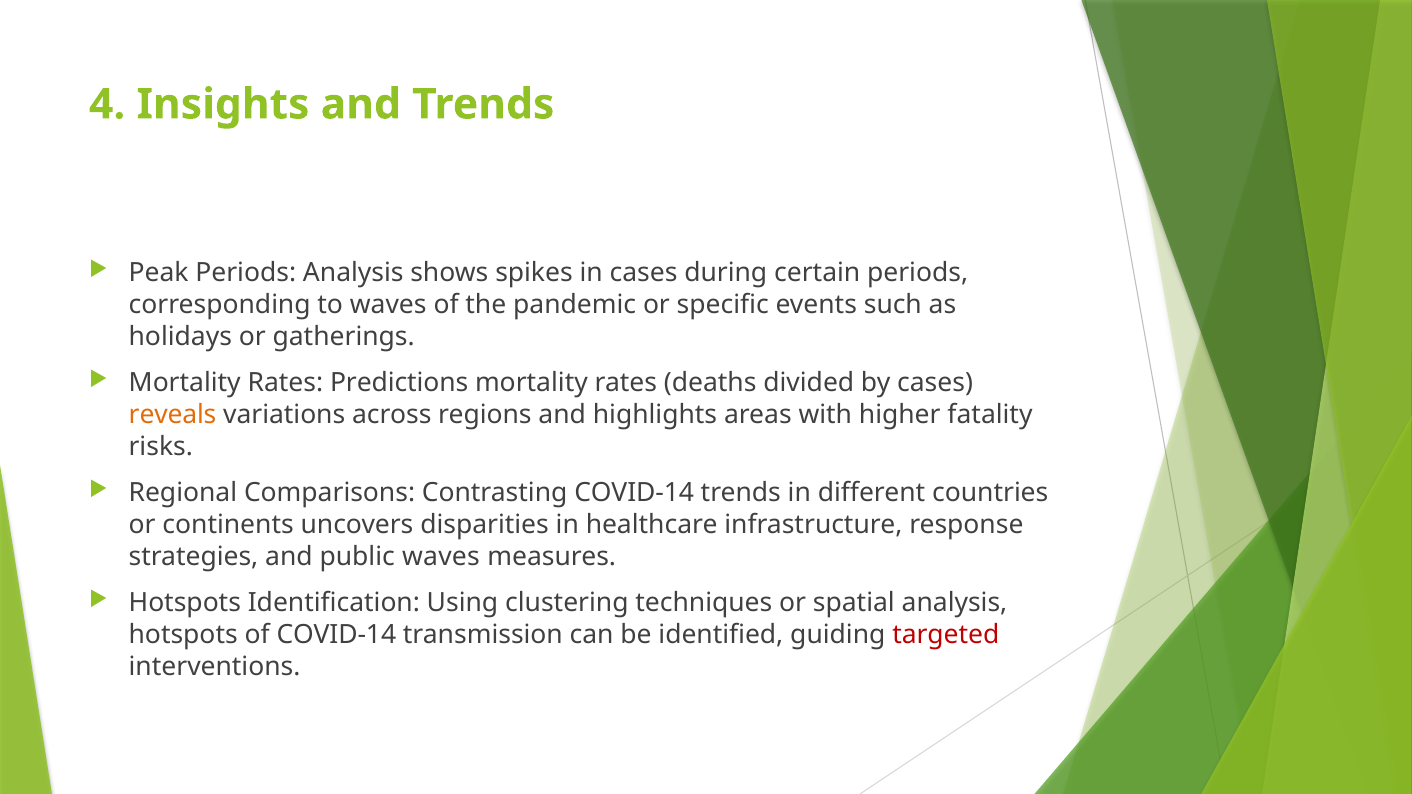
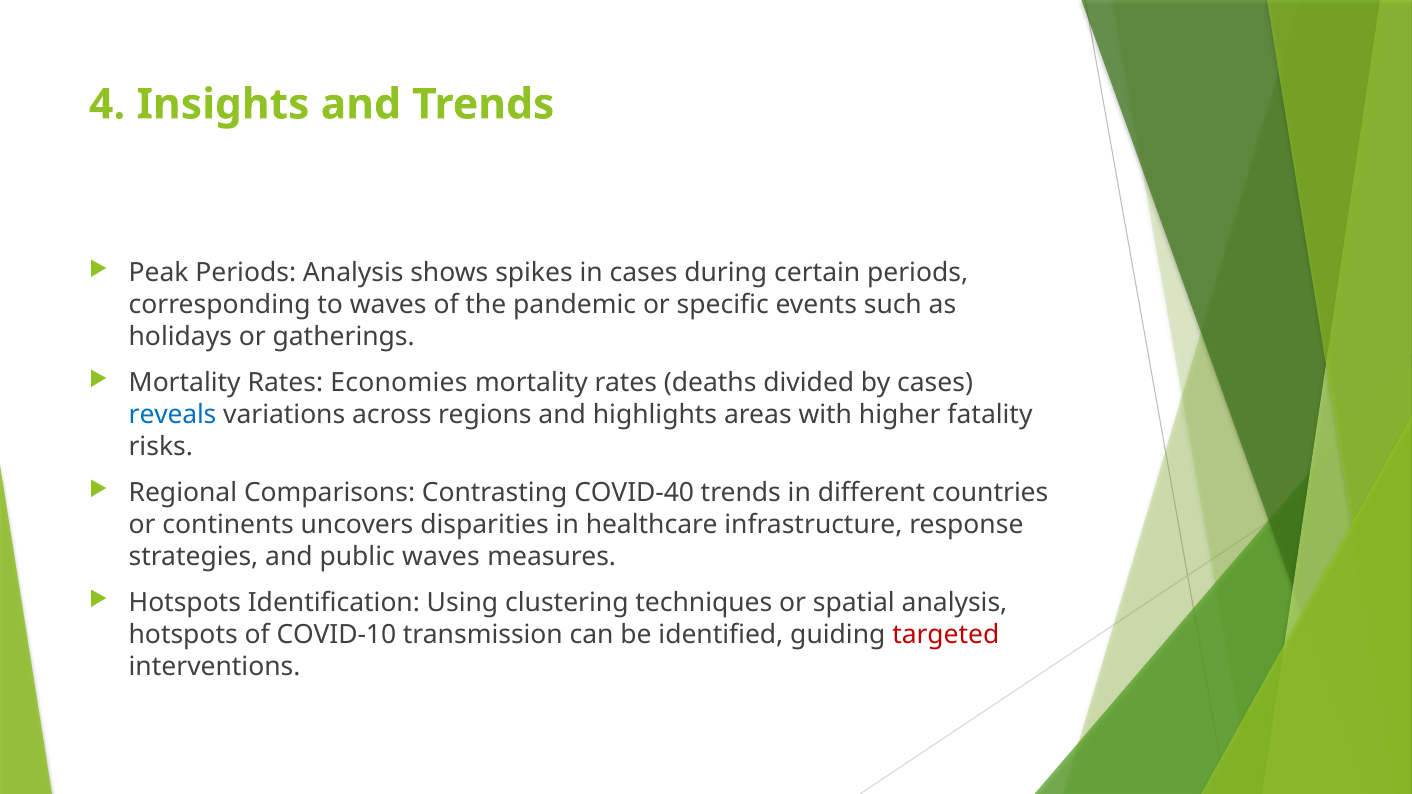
Predictions: Predictions -> Economies
reveals colour: orange -> blue
Contrasting COVID-14: COVID-14 -> COVID-40
of COVID-14: COVID-14 -> COVID-10
